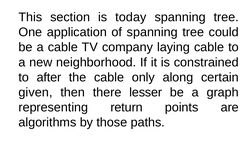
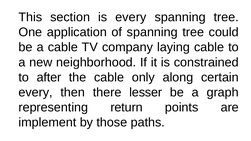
is today: today -> every
given at (35, 92): given -> every
algorithms: algorithms -> implement
